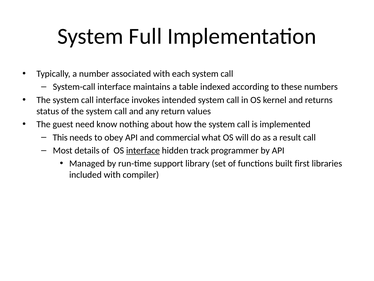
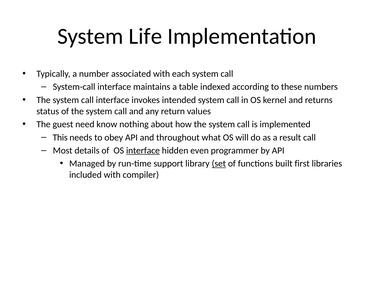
Full: Full -> Life
commercial: commercial -> throughout
track: track -> even
set underline: none -> present
